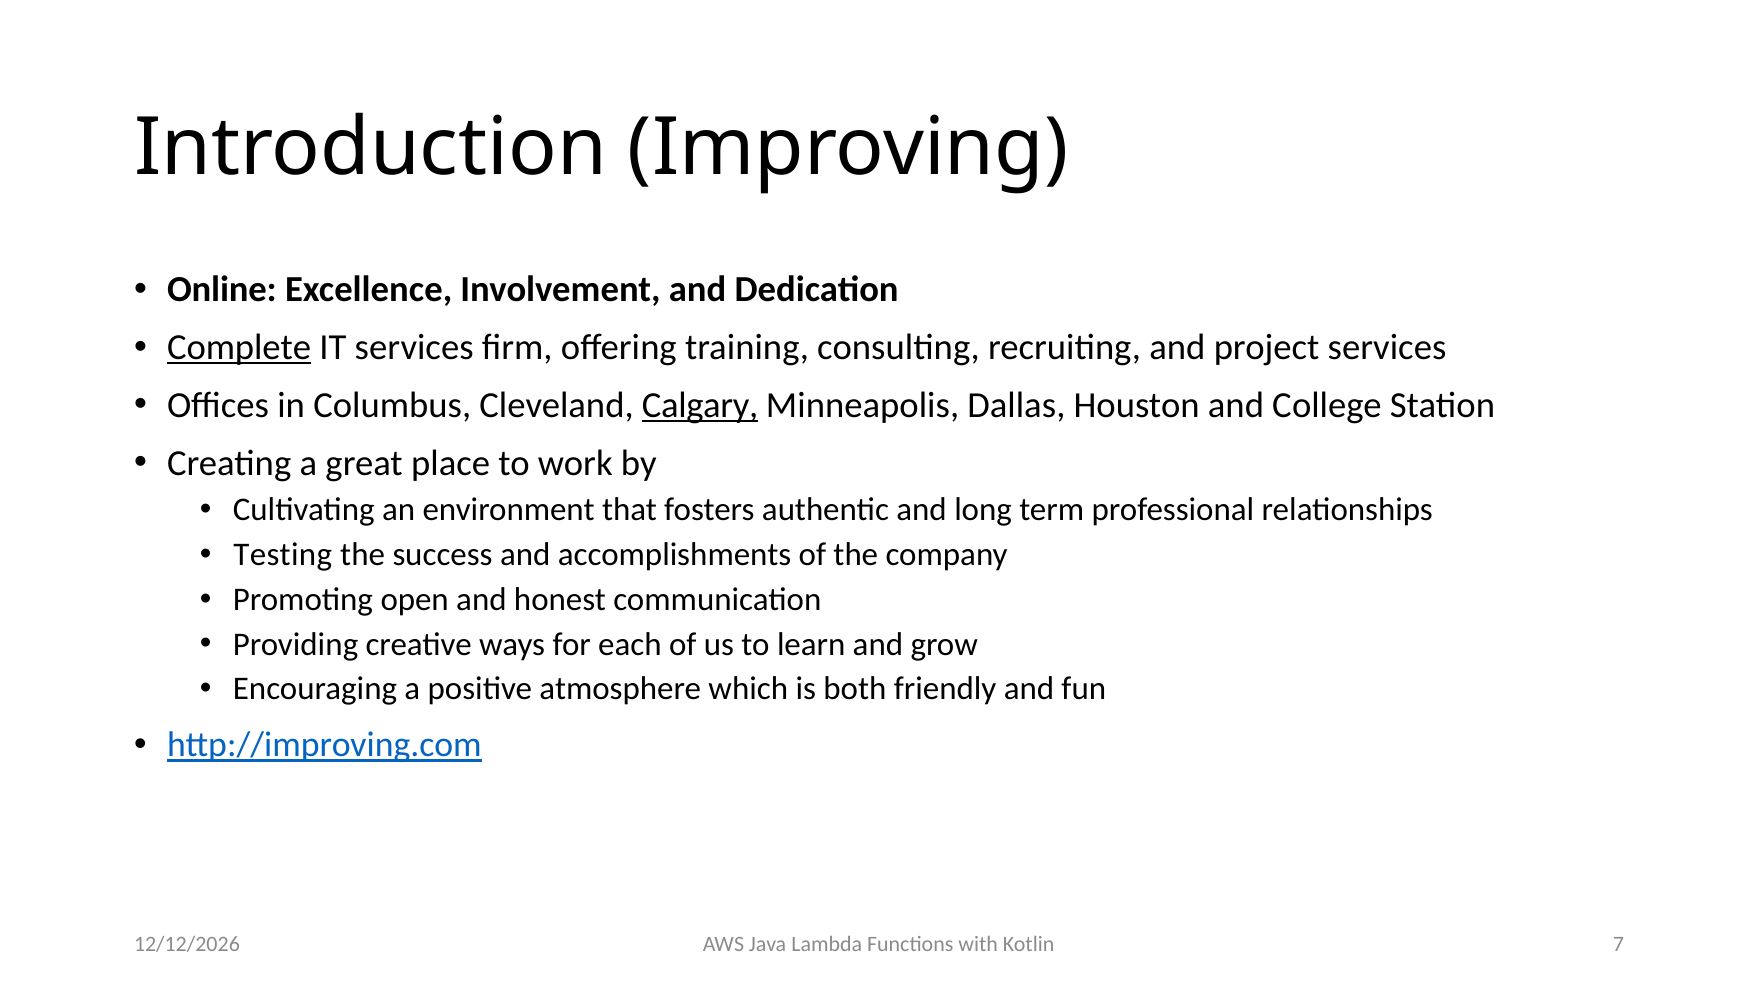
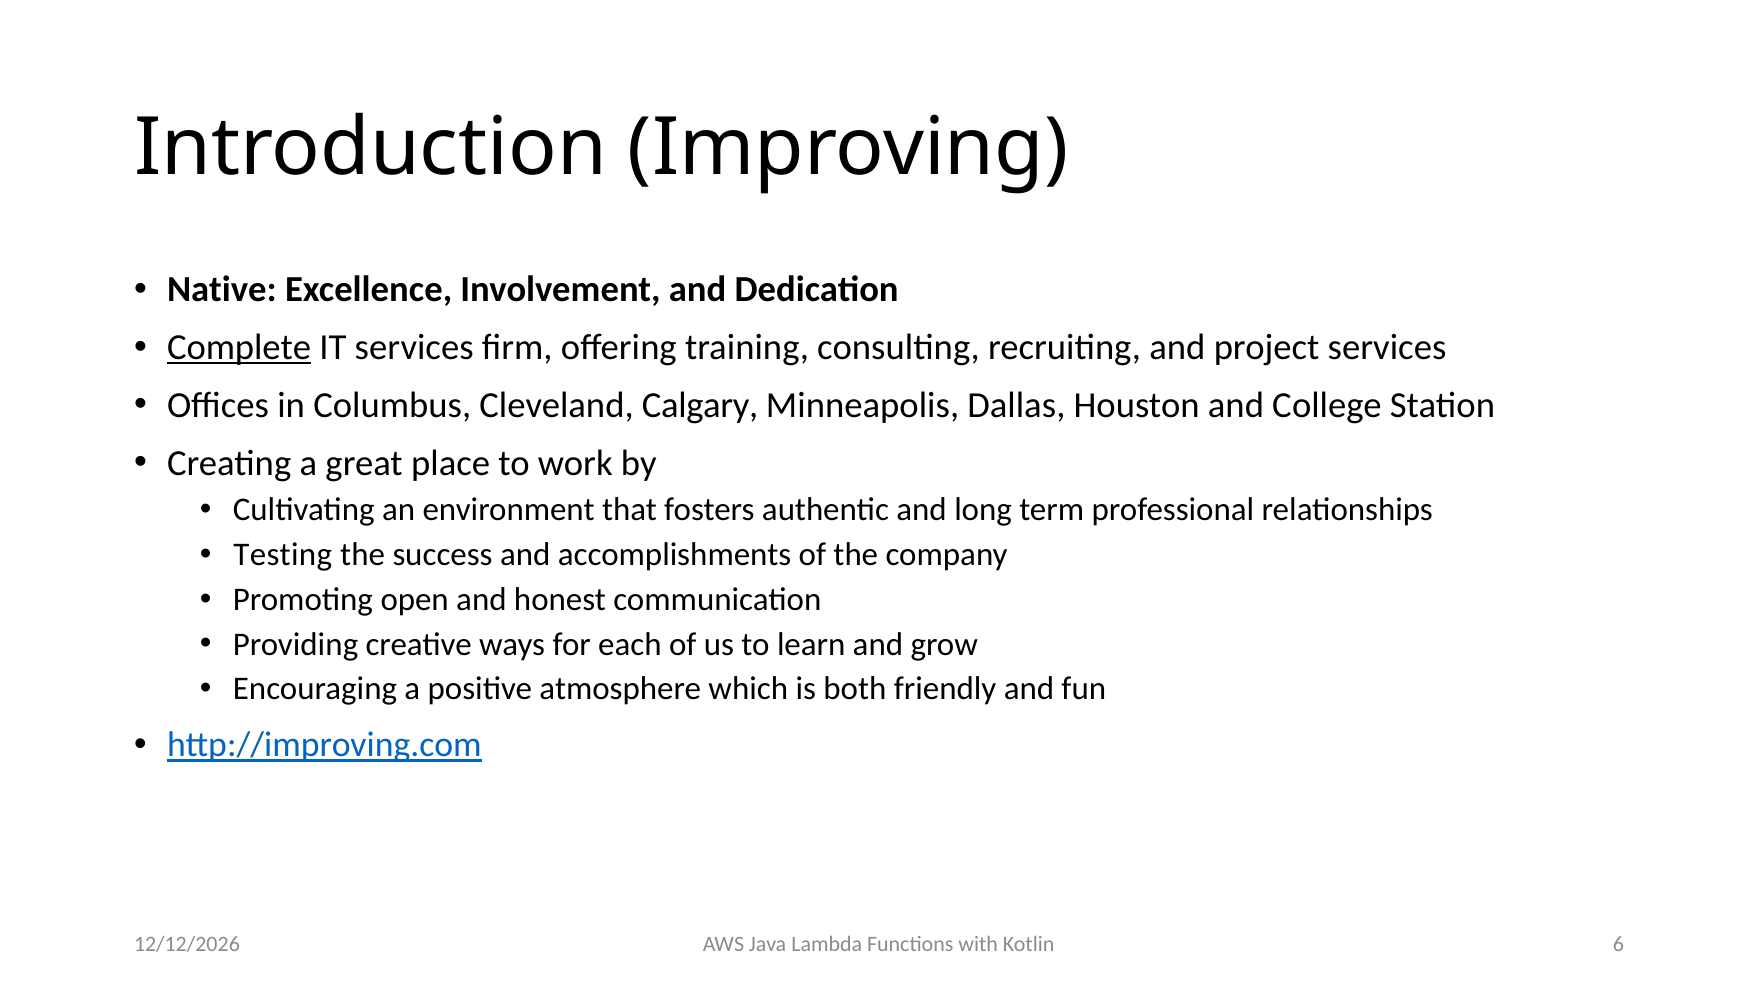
Online: Online -> Native
Calgary underline: present -> none
7: 7 -> 6
